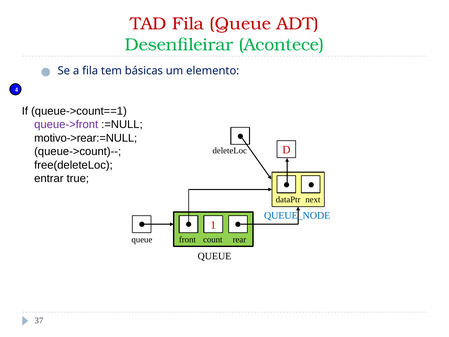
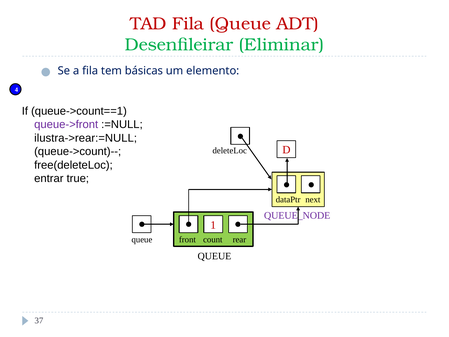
Acontece: Acontece -> Eliminar
motivo->rear:=NULL: motivo->rear:=NULL -> ilustra->rear:=NULL
QUEUE_NODE colour: blue -> purple
